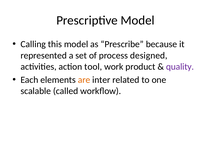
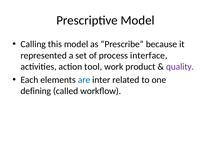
designed: designed -> interface
are colour: orange -> blue
scalable: scalable -> defining
